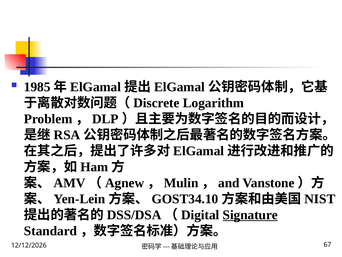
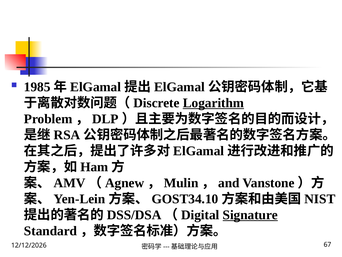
Logarithm underline: none -> present
